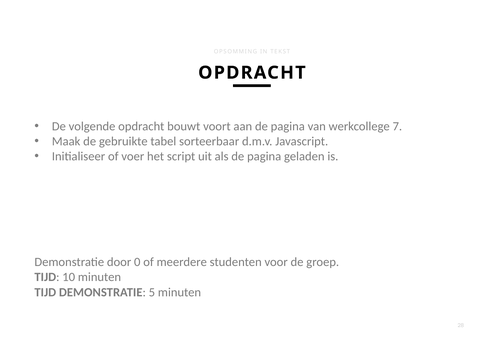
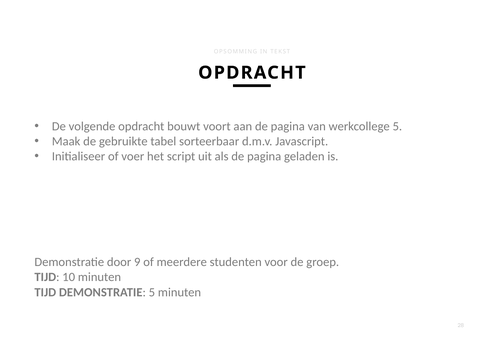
werkcollege 7: 7 -> 5
0: 0 -> 9
